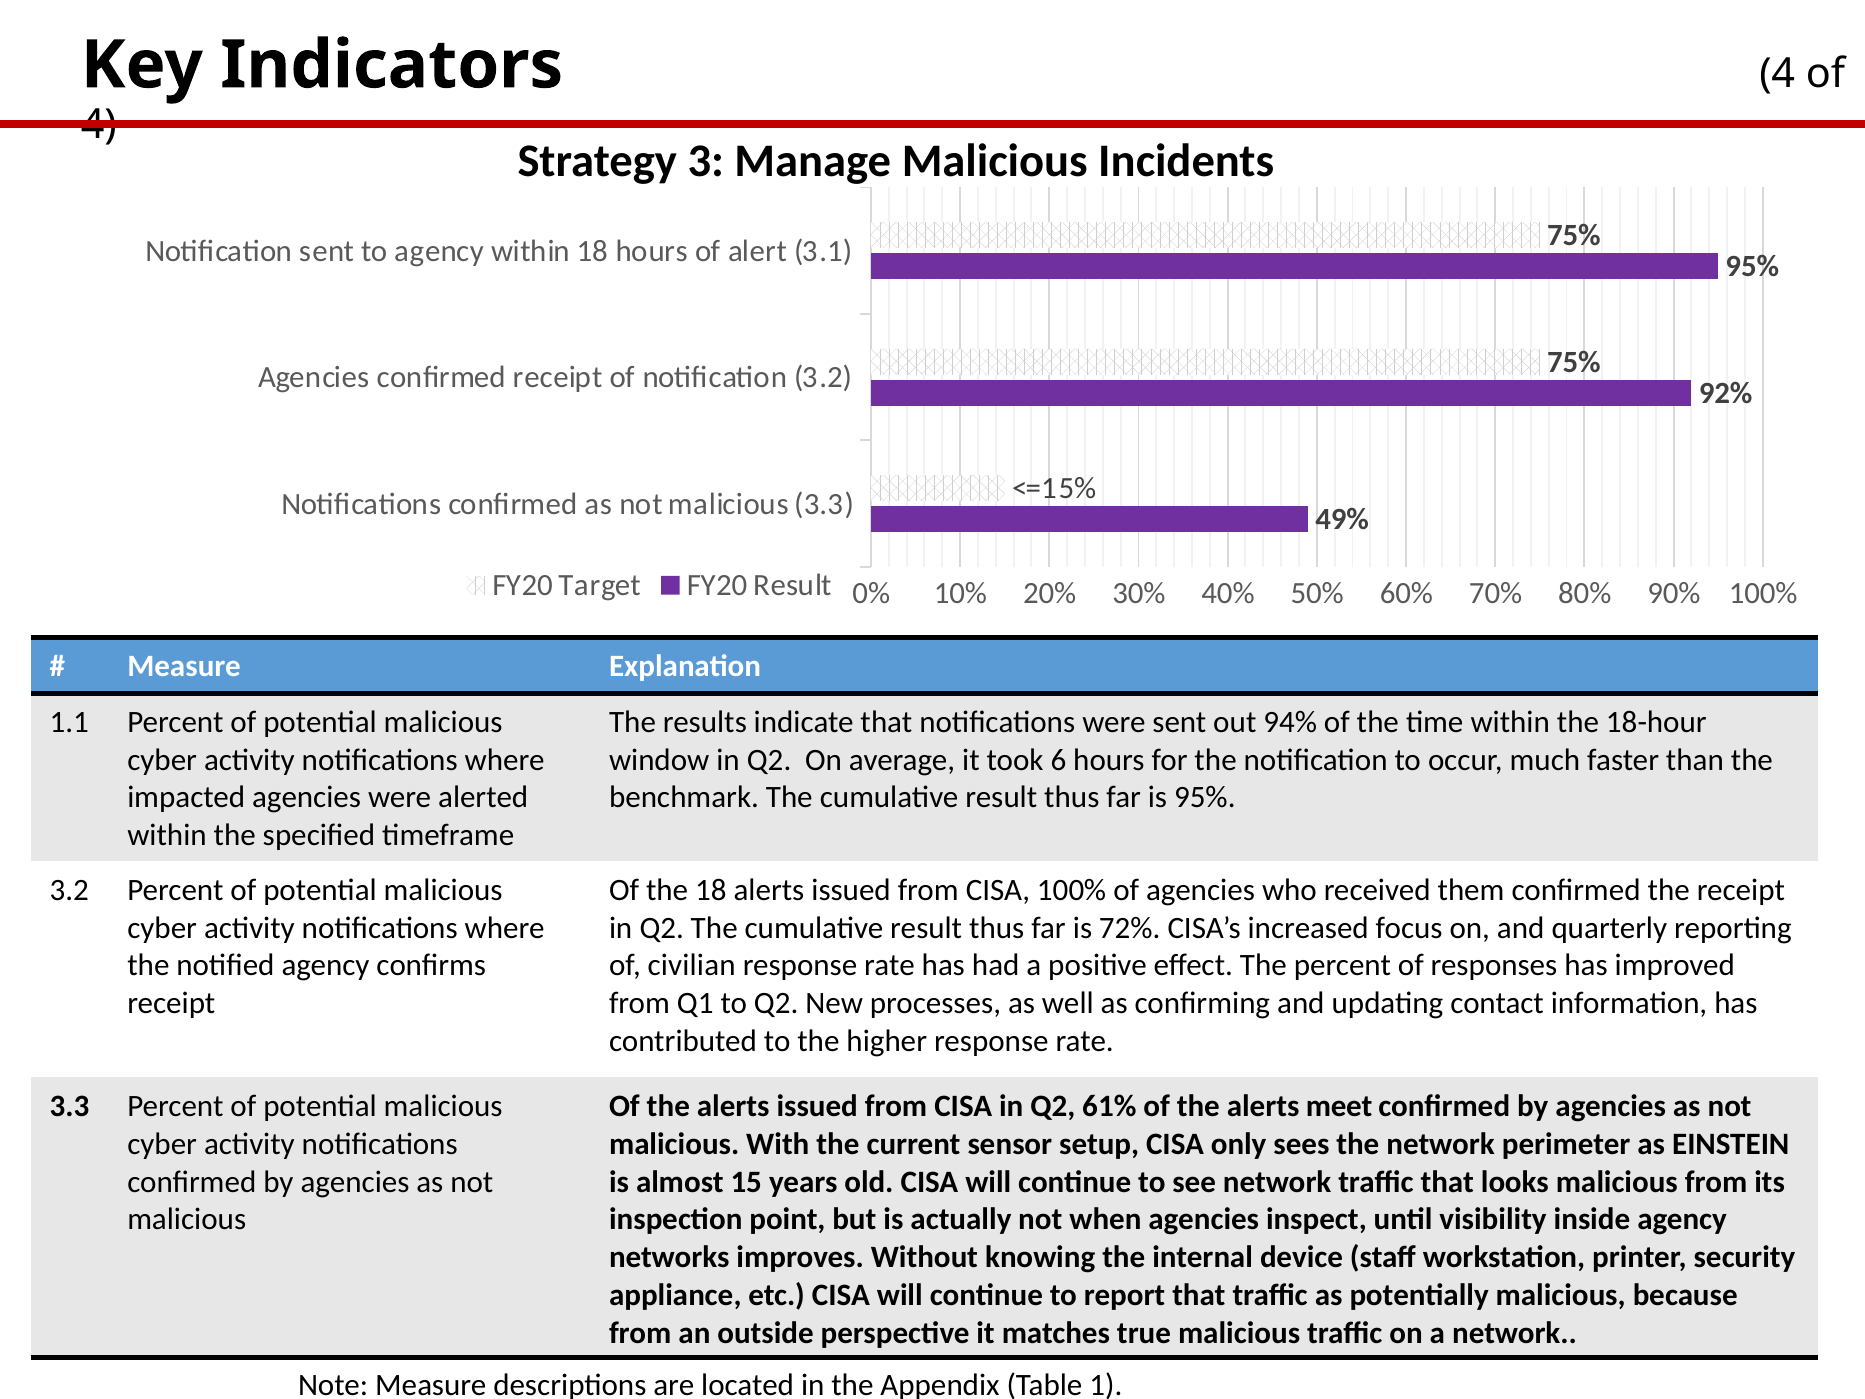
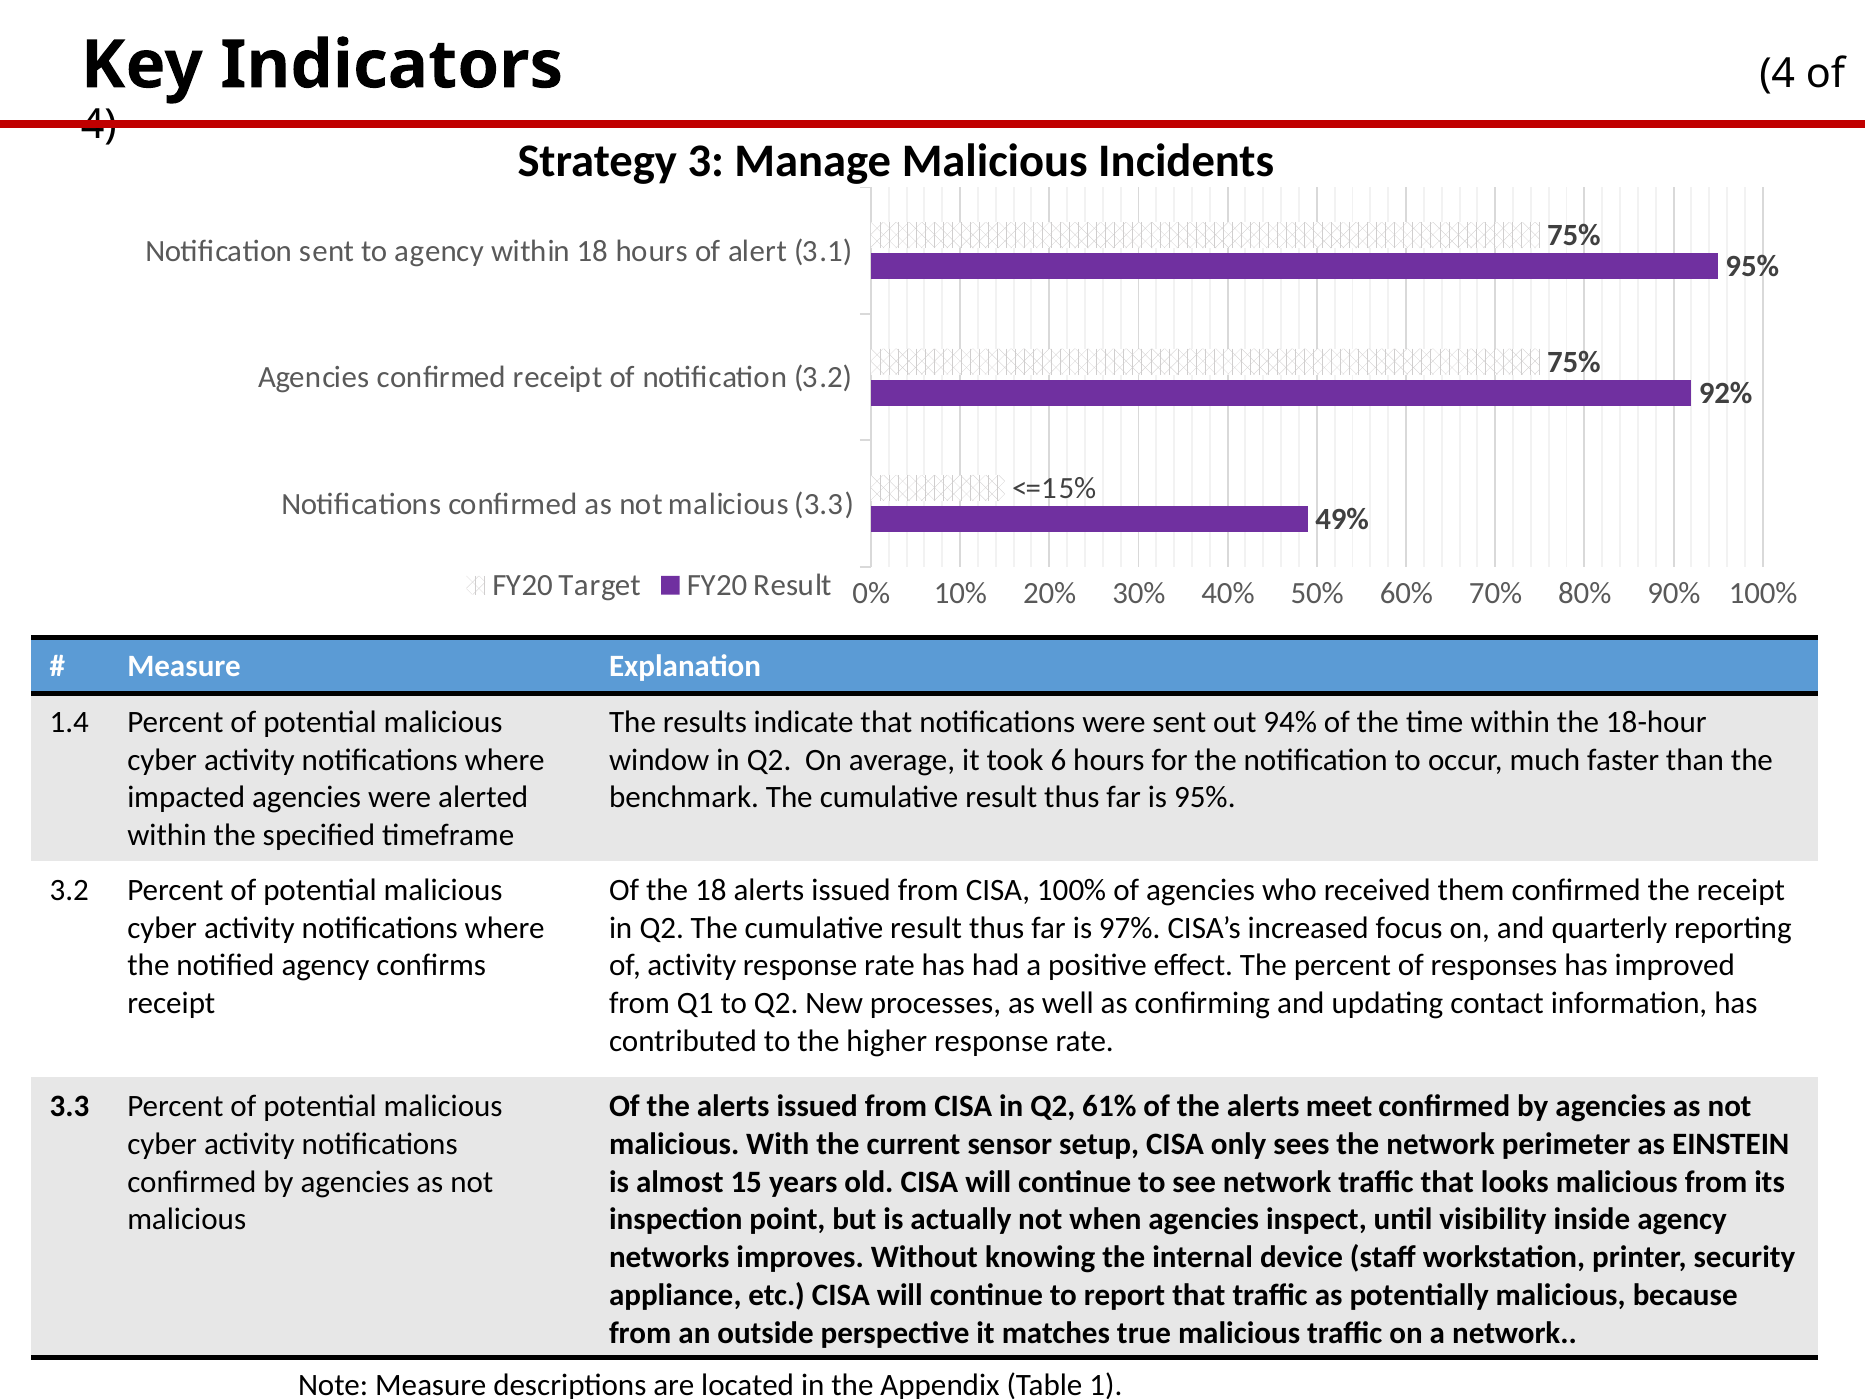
1.1: 1.1 -> 1.4
72%: 72% -> 97%
of civilian: civilian -> activity
